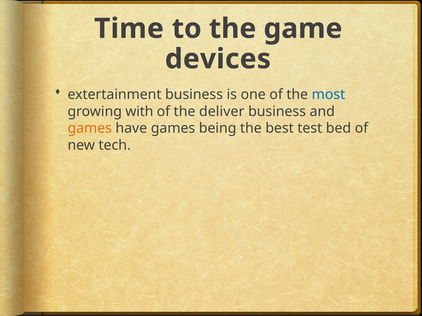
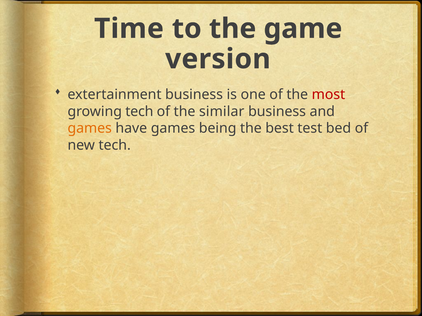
devices: devices -> version
most colour: blue -> red
growing with: with -> tech
deliver: deliver -> similar
